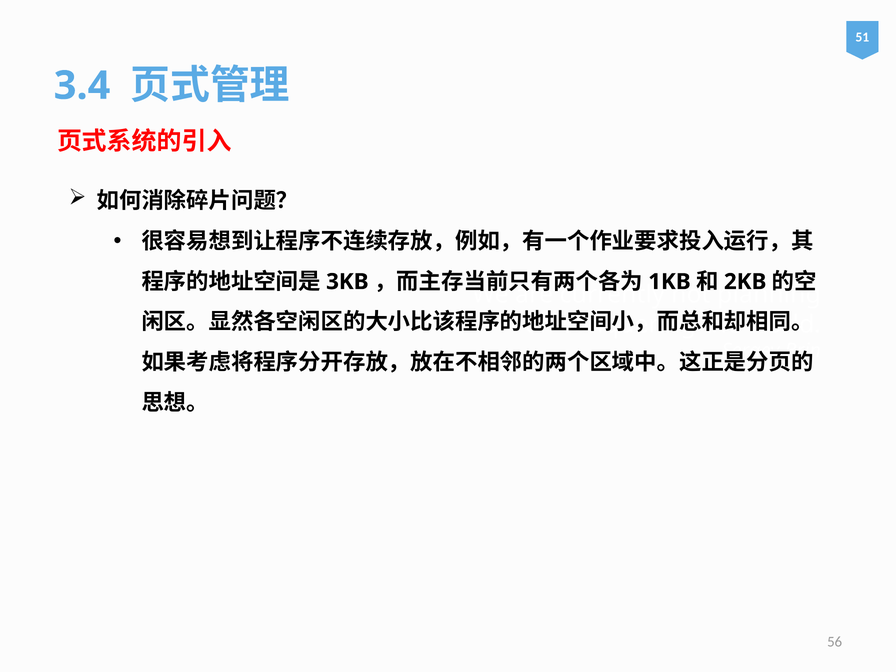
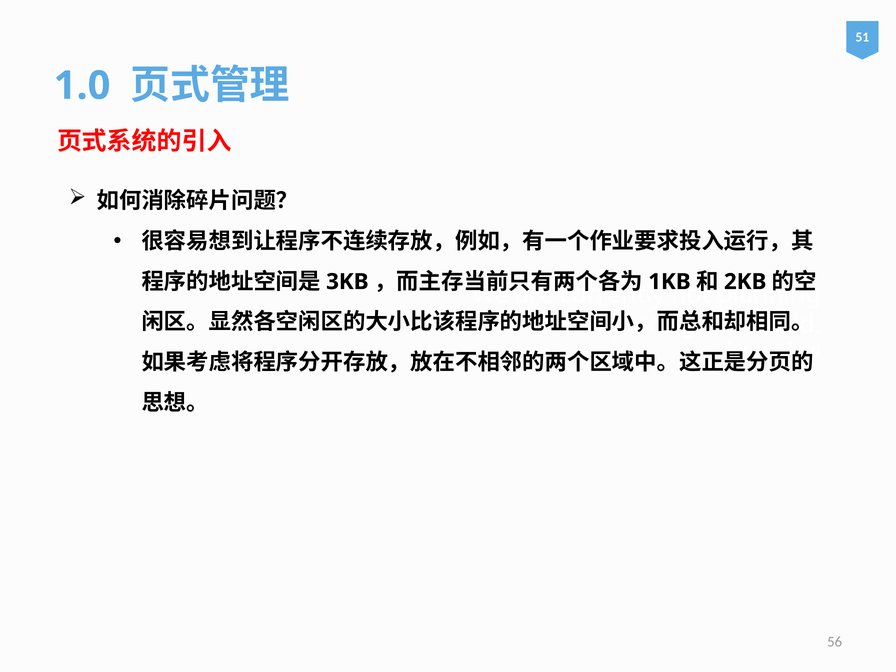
3.4: 3.4 -> 1.0
